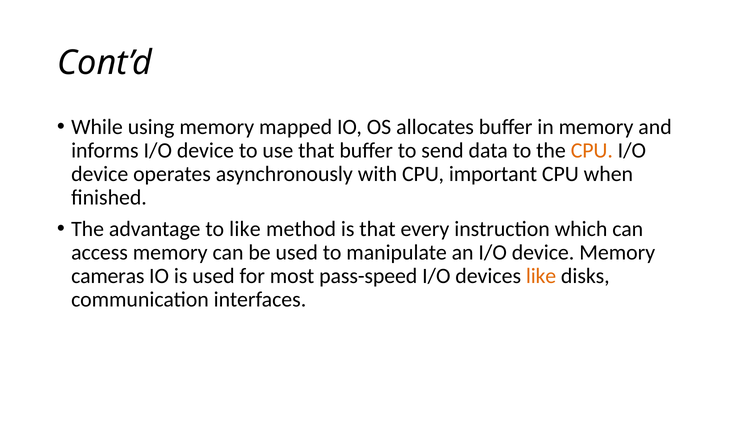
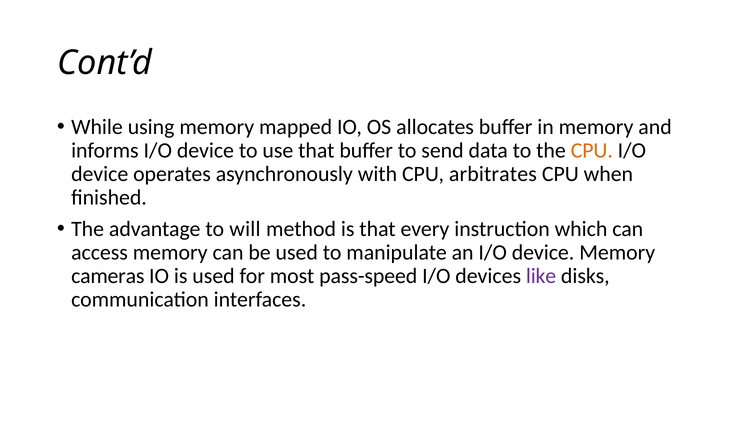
important: important -> arbitrates
to like: like -> will
like at (541, 276) colour: orange -> purple
